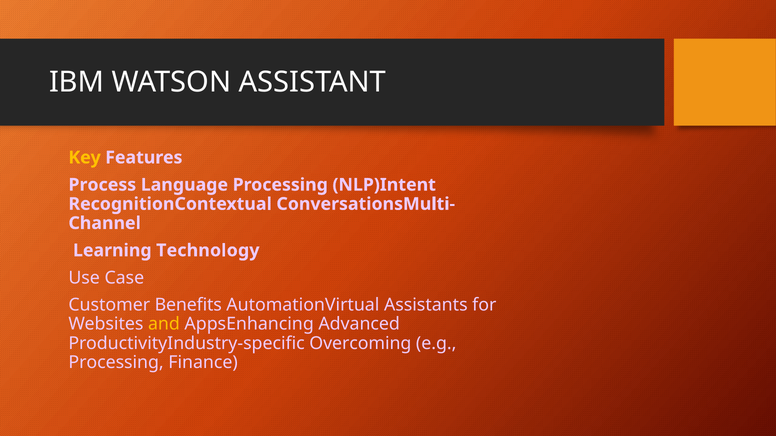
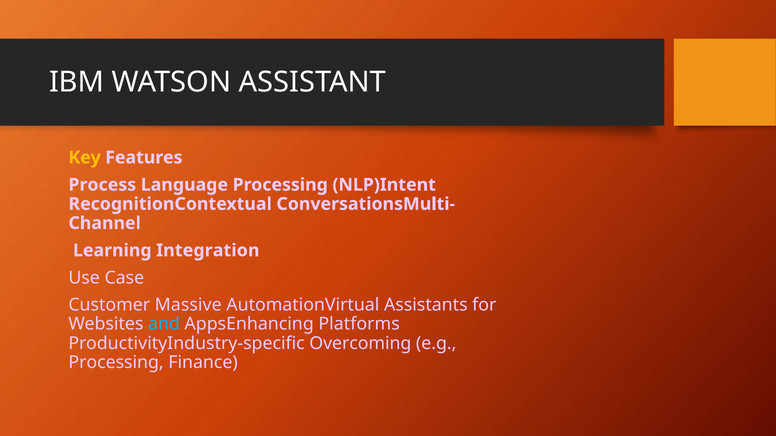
Technology: Technology -> Integration
Benefits: Benefits -> Massive
and colour: yellow -> light blue
Advanced: Advanced -> Platforms
